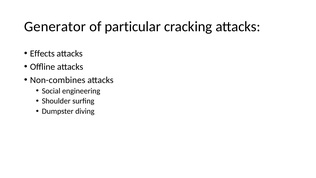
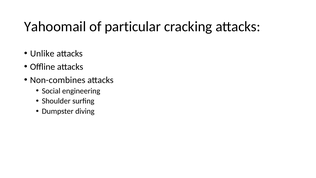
Generator: Generator -> Yahoomail
Effects: Effects -> Unlike
